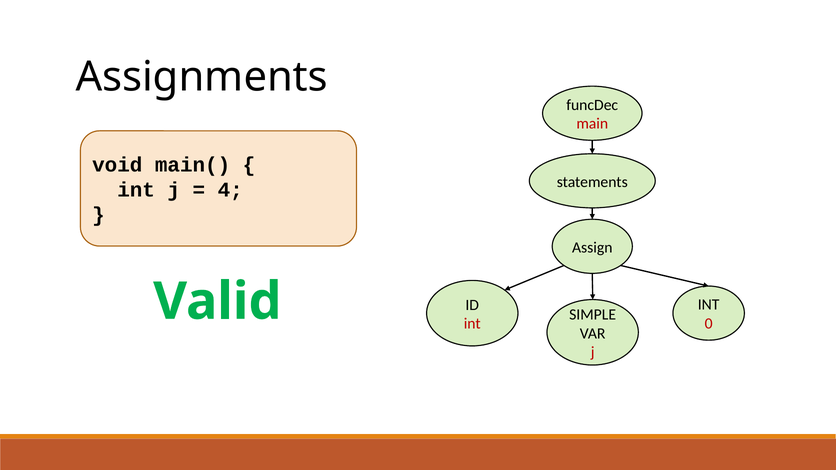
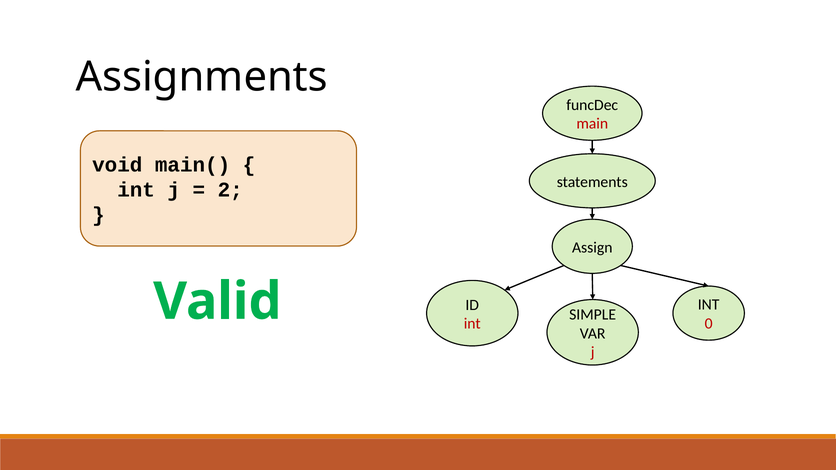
4: 4 -> 2
